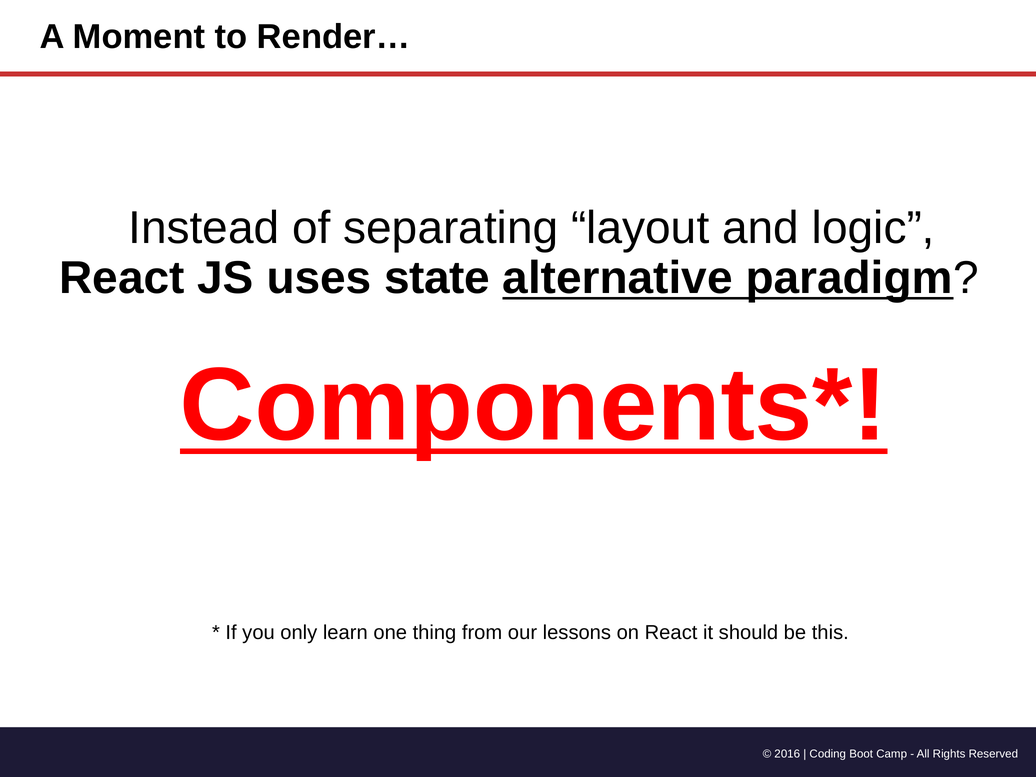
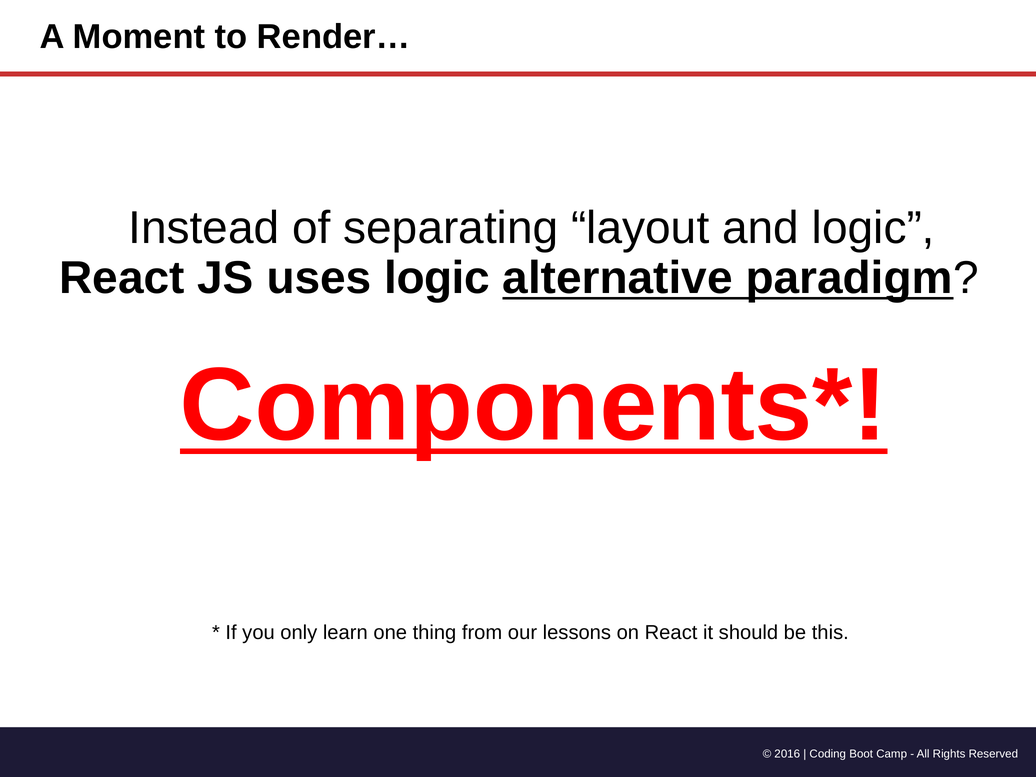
uses state: state -> logic
